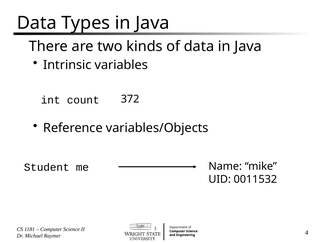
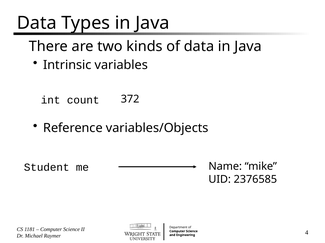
0011532: 0011532 -> 2376585
